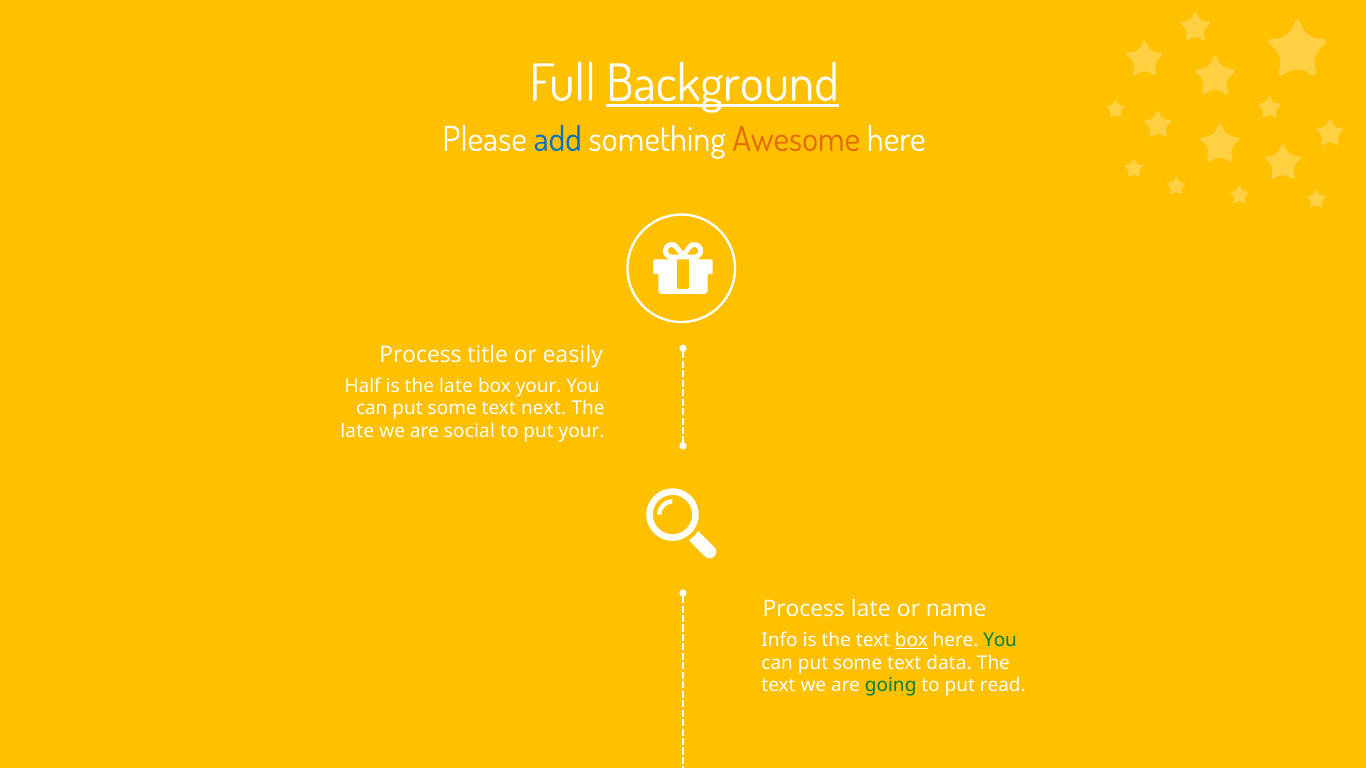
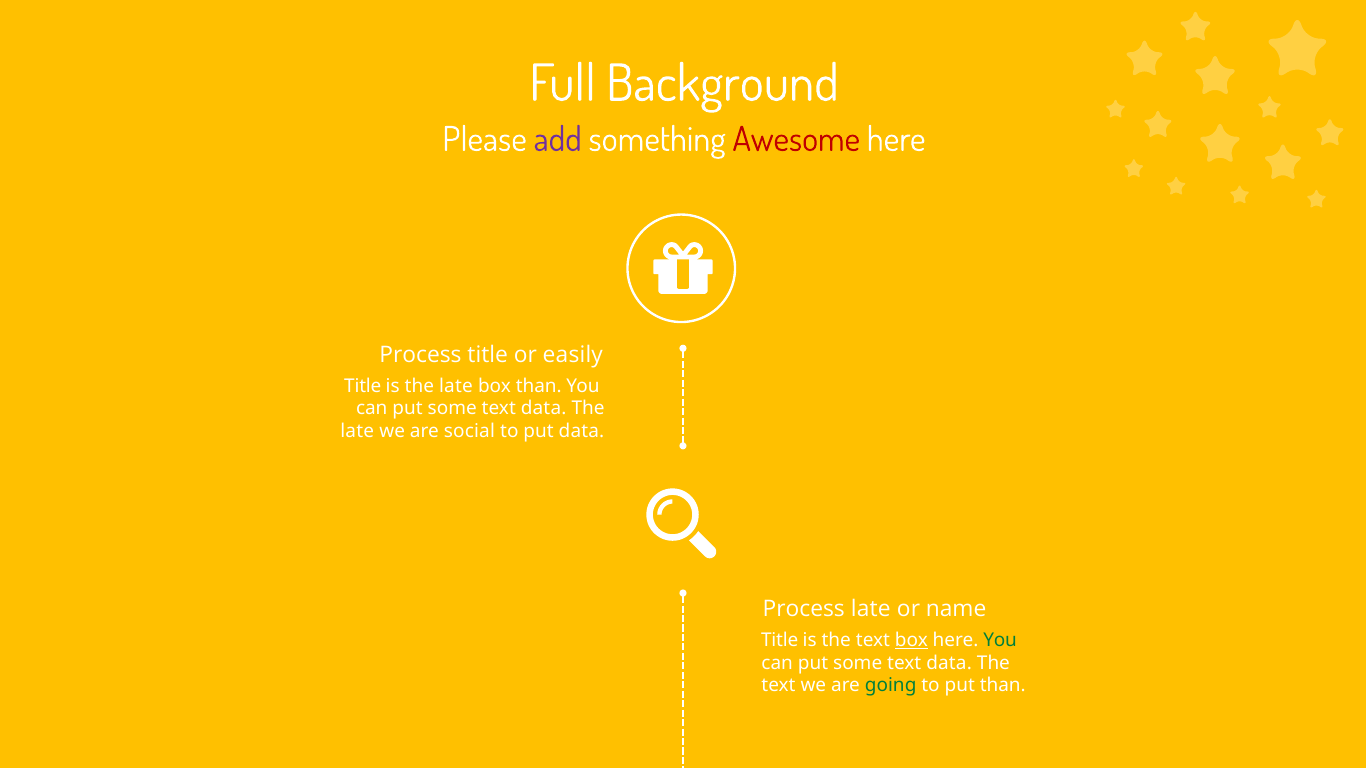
Background underline: present -> none
add colour: blue -> purple
Awesome colour: orange -> red
Half at (363, 386): Half -> Title
box your: your -> than
next at (544, 409): next -> data
put your: your -> data
Info at (780, 641): Info -> Title
put read: read -> than
